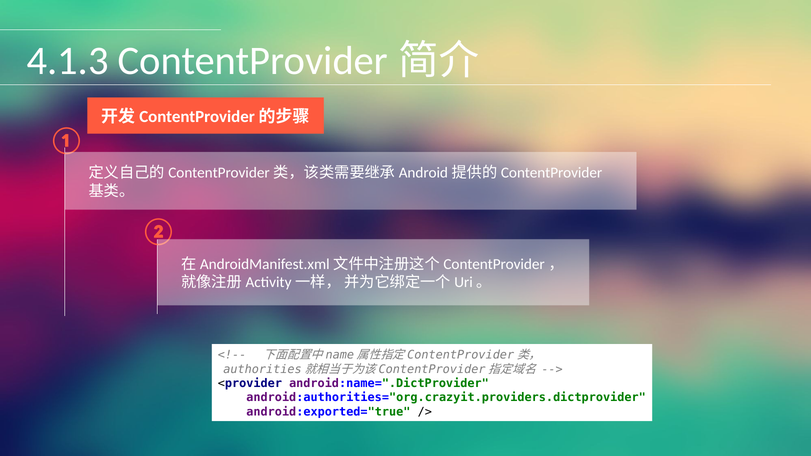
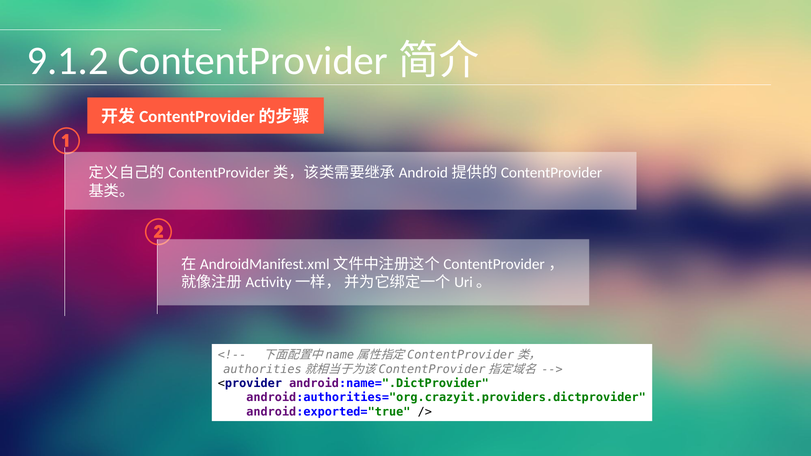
4.1.3: 4.1.3 -> 9.1.2
